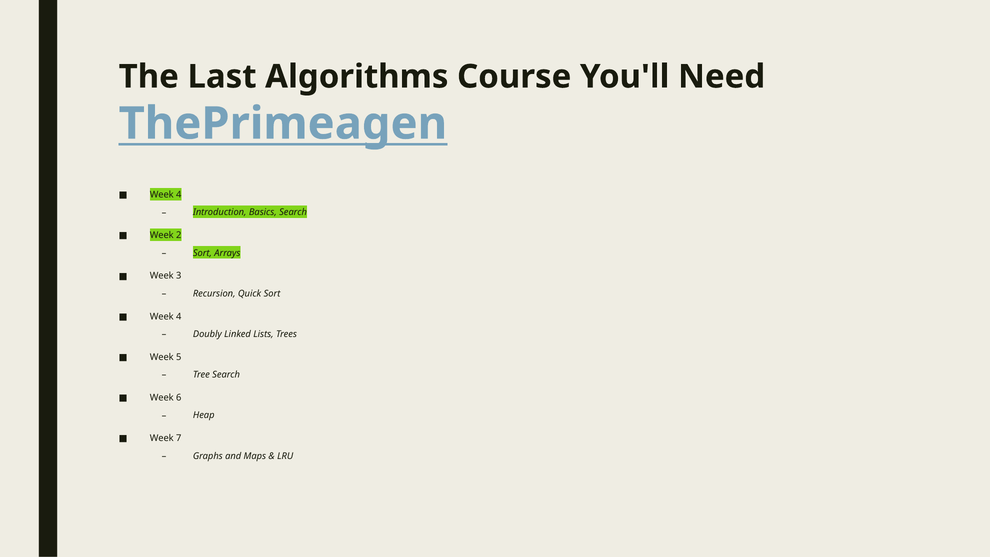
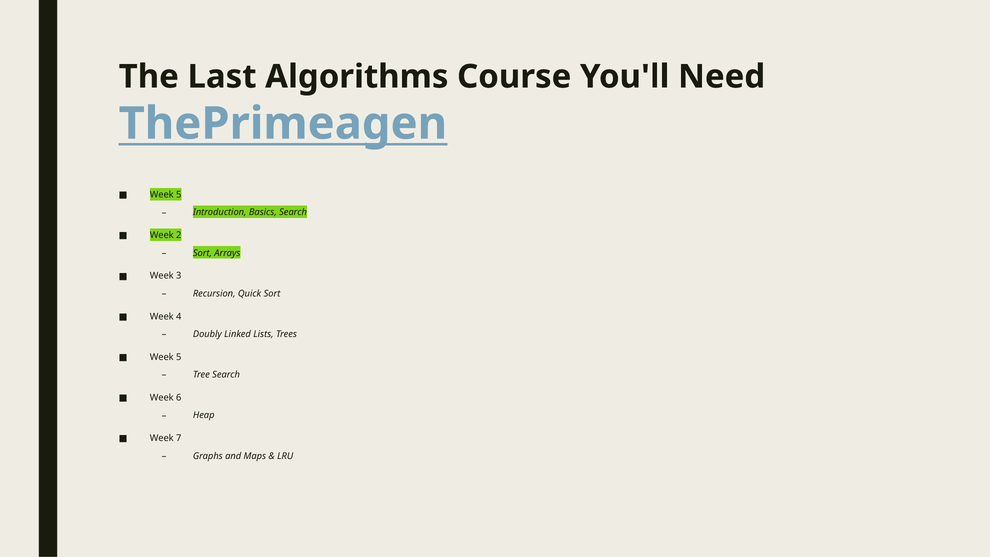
4 at (179, 195): 4 -> 5
